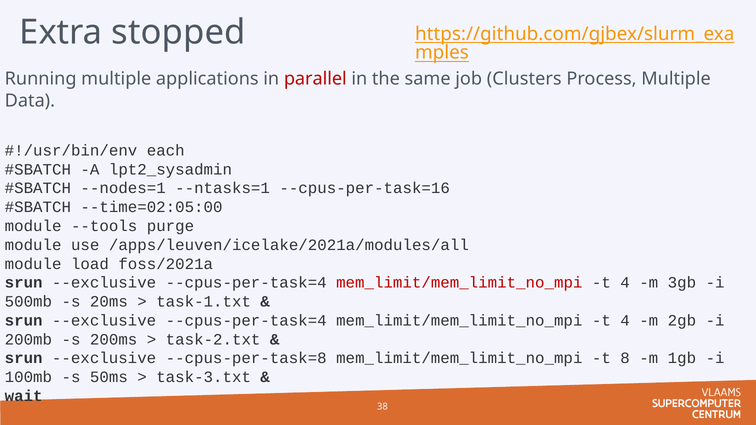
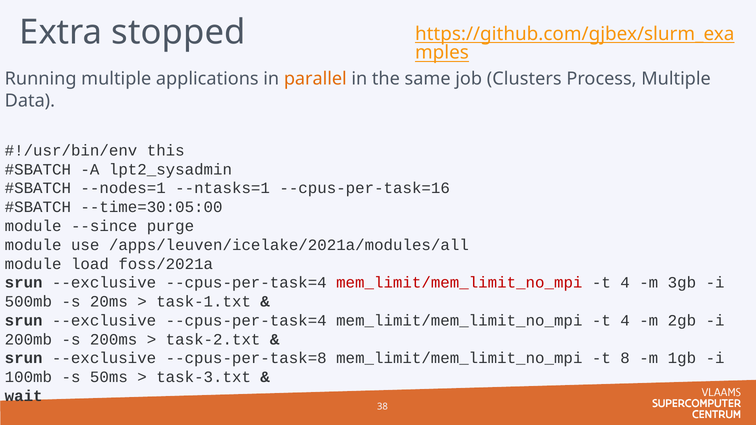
parallel colour: red -> orange
each: each -> this
--time=02:05:00: --time=02:05:00 -> --time=30:05:00
--tools: --tools -> --since
